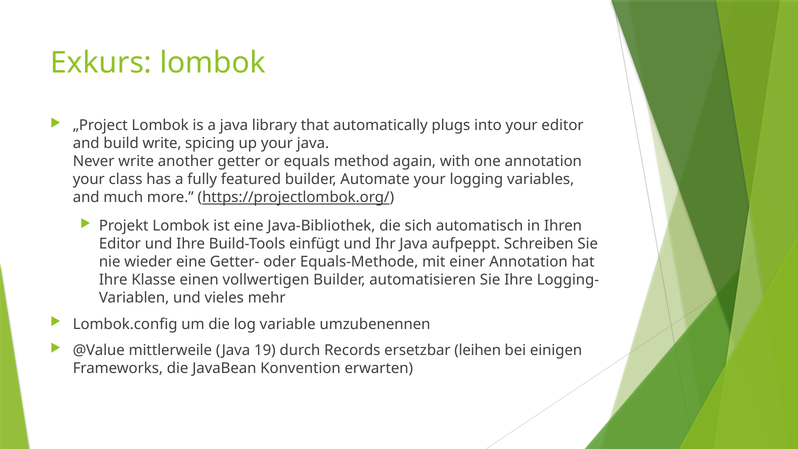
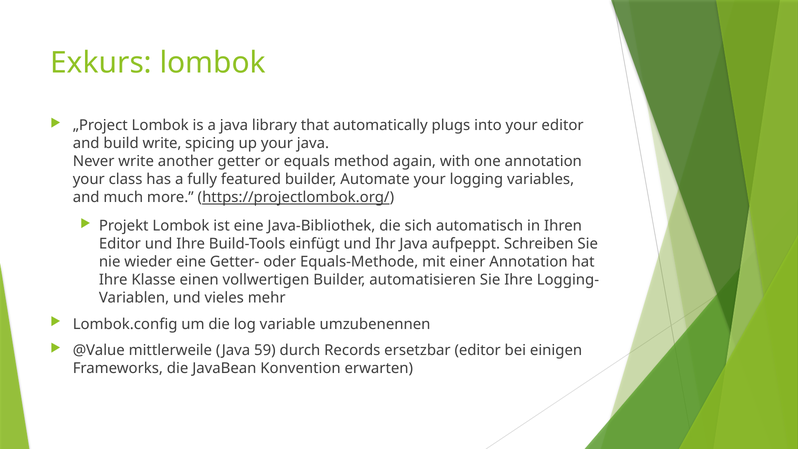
19: 19 -> 59
ersetzbar leihen: leihen -> editor
